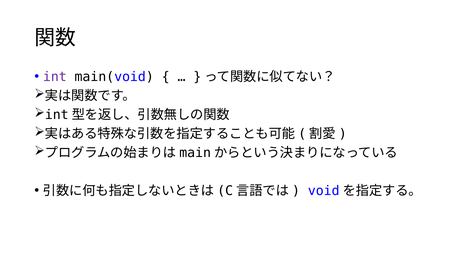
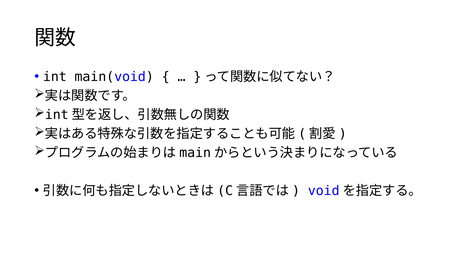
int colour: purple -> black
